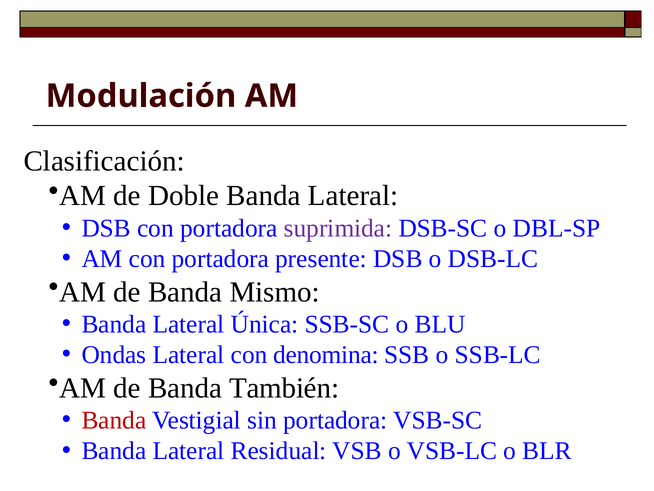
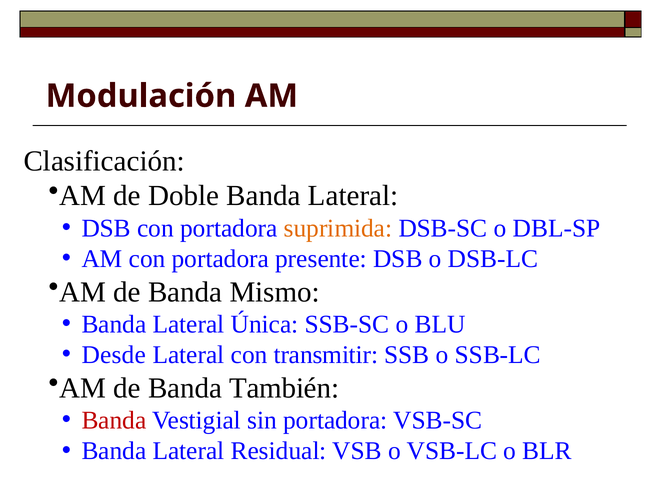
suprimida colour: purple -> orange
Ondas: Ondas -> Desde
denomina: denomina -> transmitir
